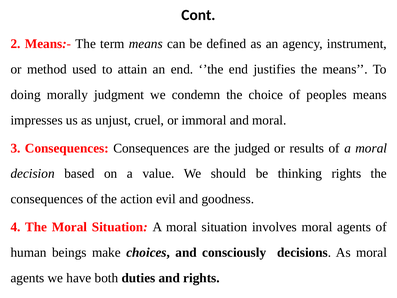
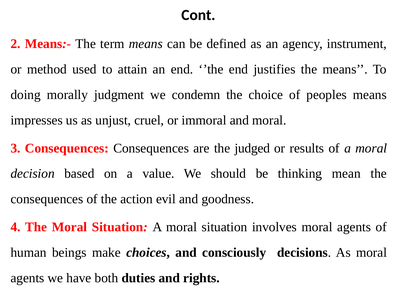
thinking rights: rights -> mean
